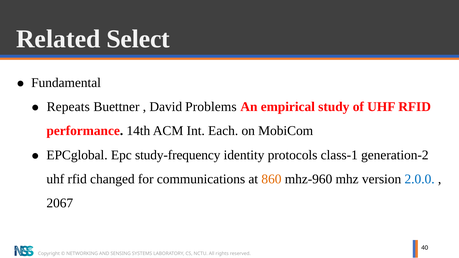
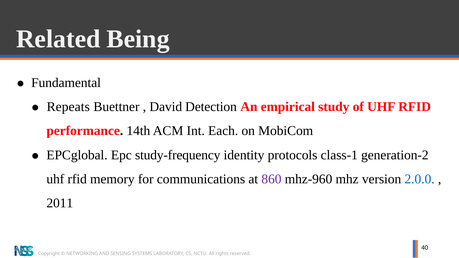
Select: Select -> Being
Problems: Problems -> Detection
changed: changed -> memory
860 colour: orange -> purple
2067: 2067 -> 2011
